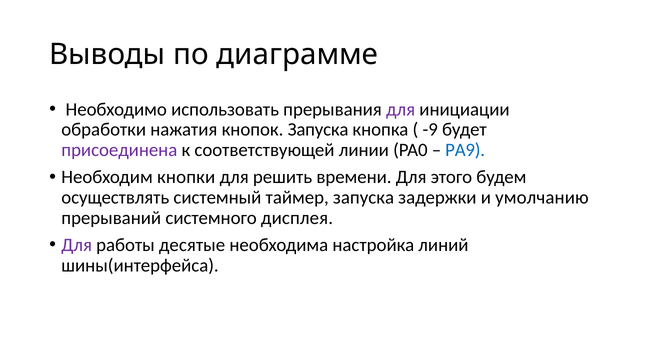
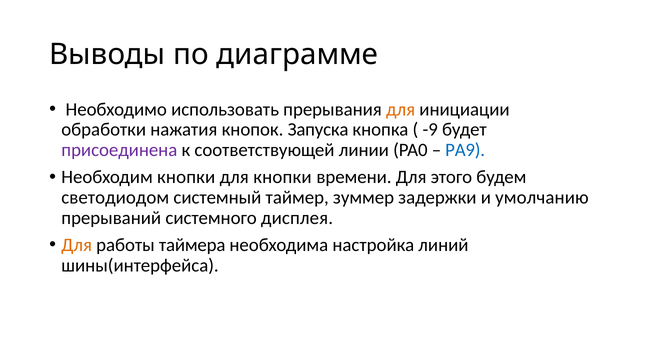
для at (401, 109) colour: purple -> orange
для решить: решить -> кнопки
осуществлять: осуществлять -> светодиодом
таймер запуска: запуска -> зуммер
Для at (77, 245) colour: purple -> orange
десятые: десятые -> таймера
